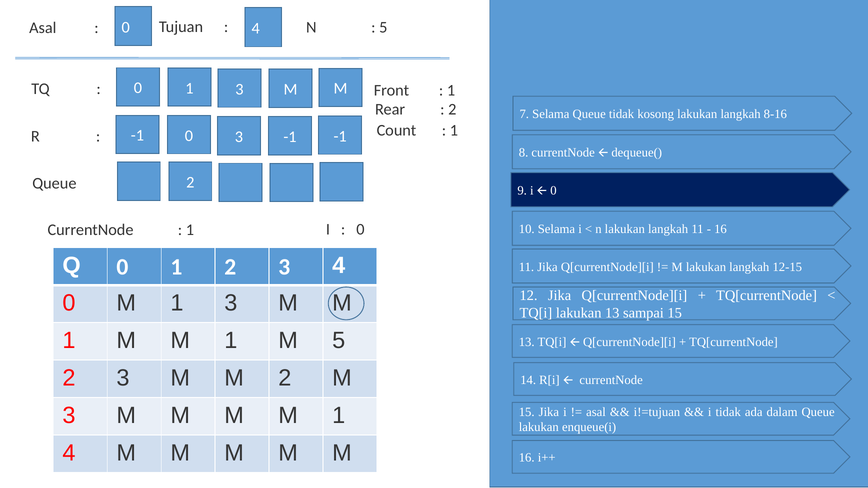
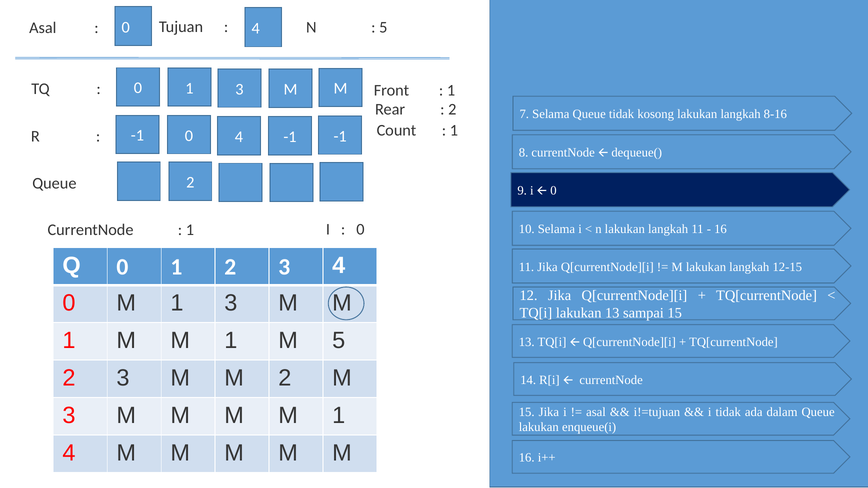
-1 0 3: 3 -> 4
